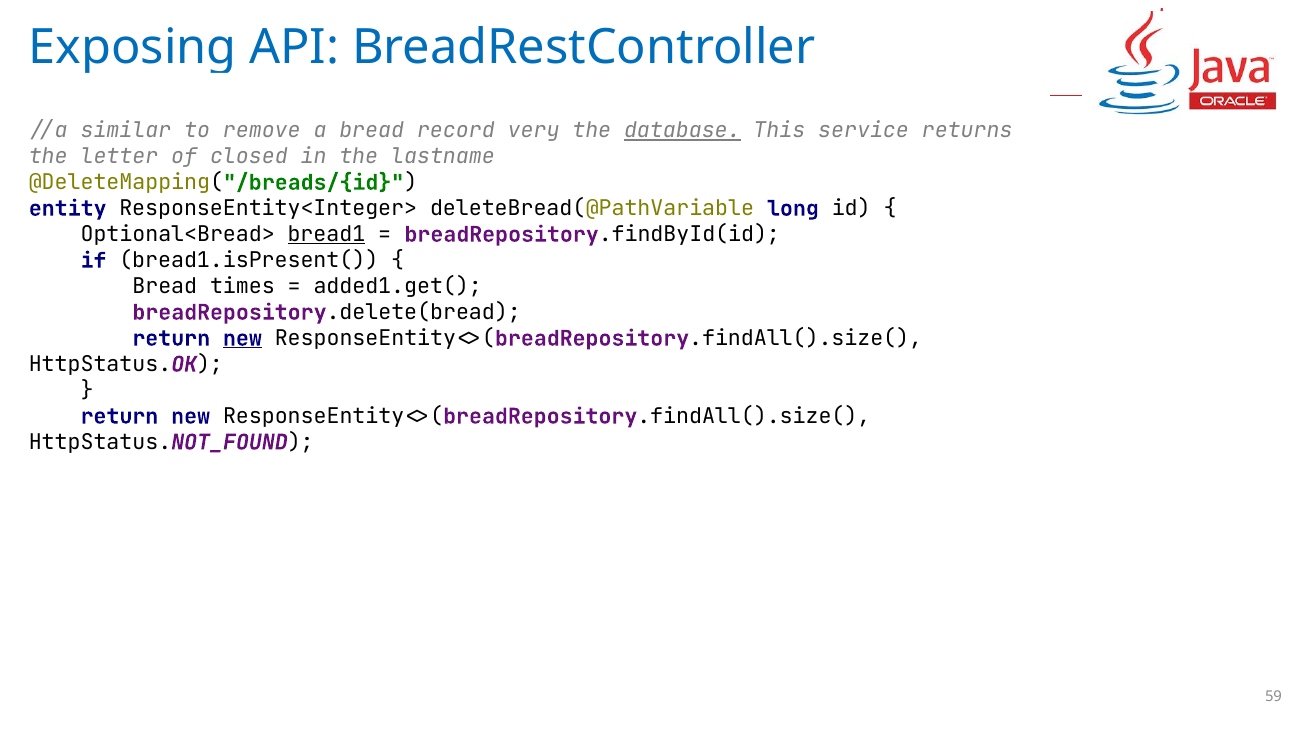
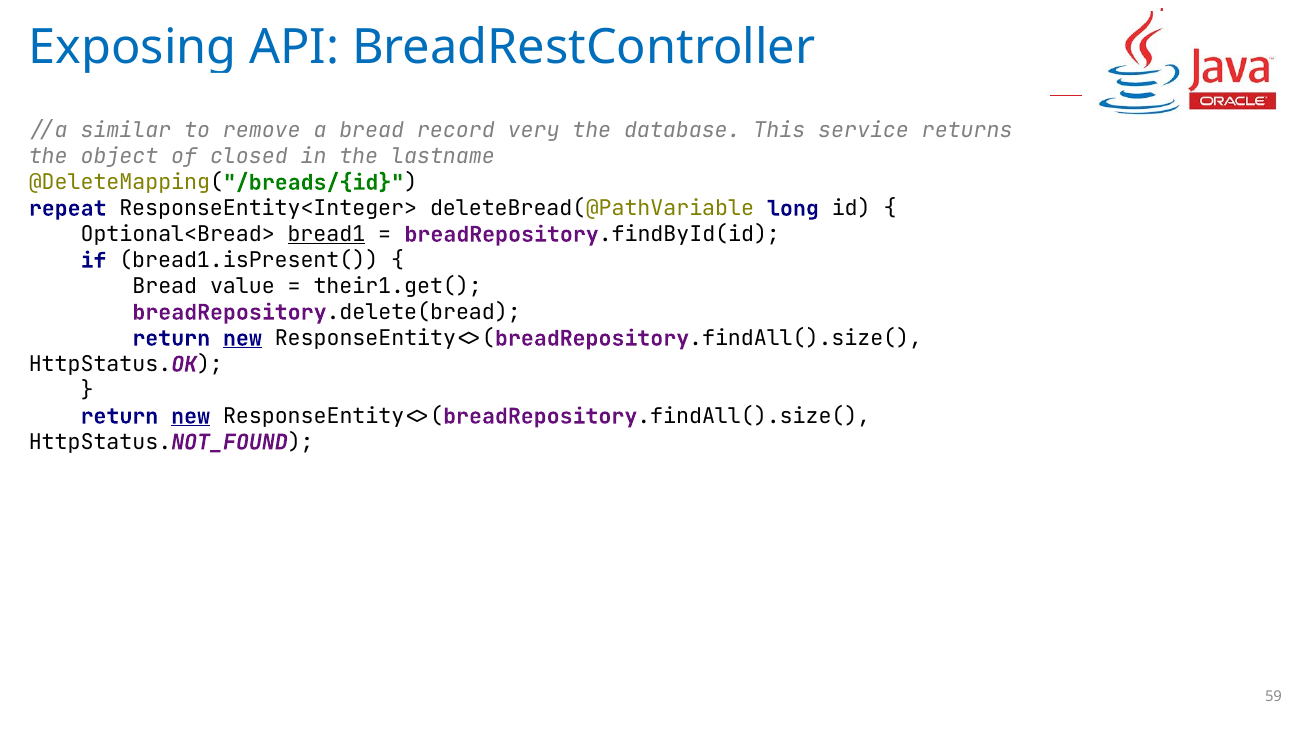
database underline: present -> none
letter: letter -> object
entity: entity -> repeat
times: times -> value
added1.get(: added1.get( -> their1.get(
new at (191, 416) underline: none -> present
